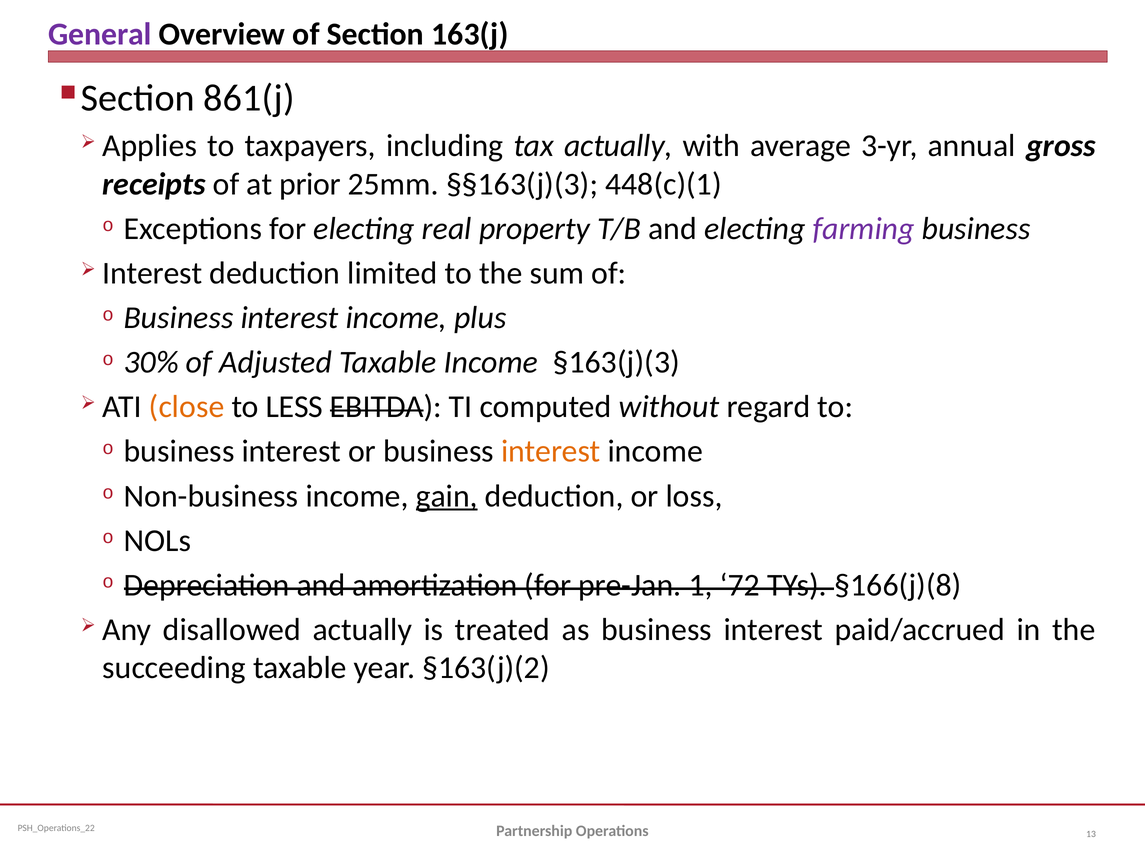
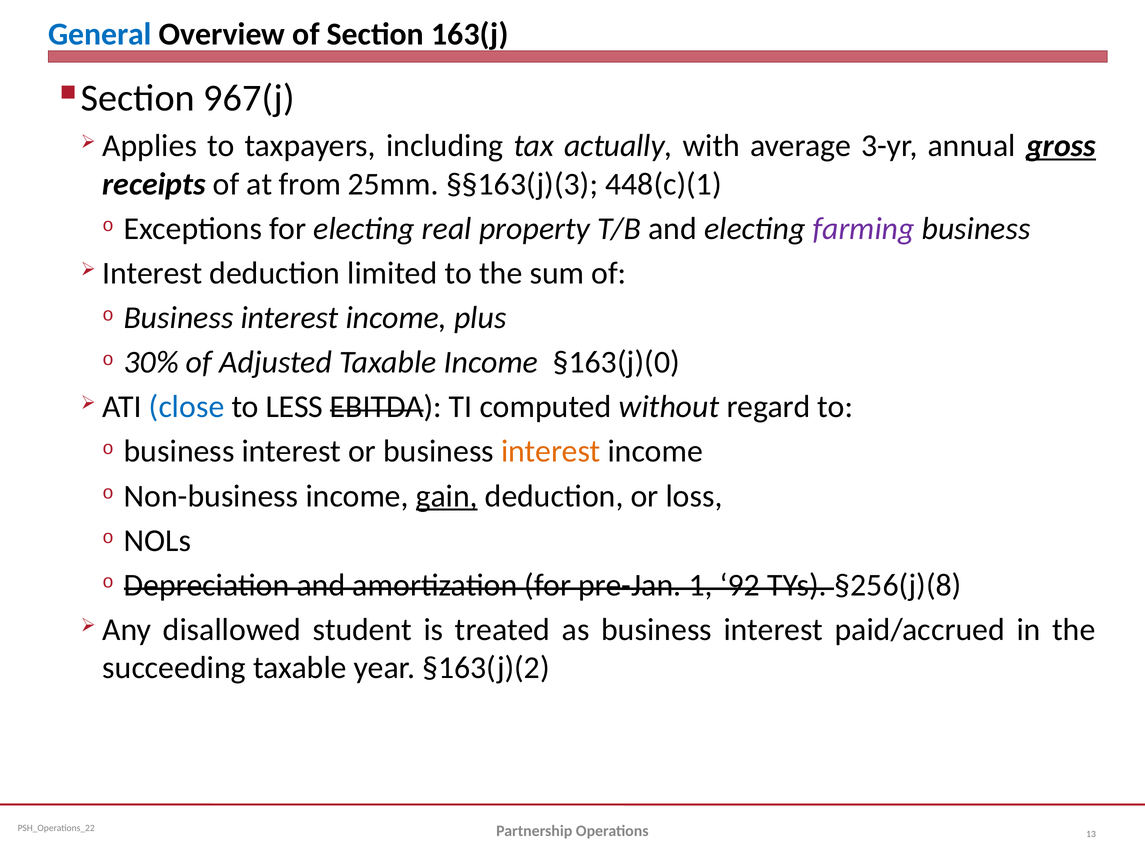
General colour: purple -> blue
861(j: 861(j -> 967(j
gross underline: none -> present
prior: prior -> from
§163(j)(3: §163(j)(3 -> §163(j)(0
close colour: orange -> blue
72: 72 -> 92
§166(j)(8: §166(j)(8 -> §256(j)(8
disallowed actually: actually -> student
